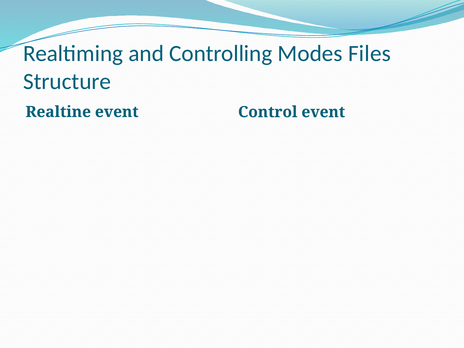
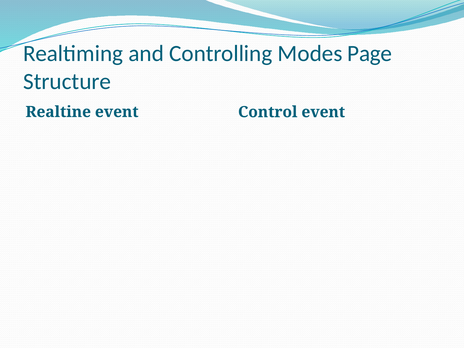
Files: Files -> Page
